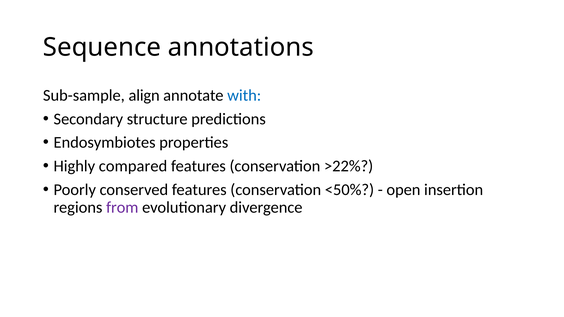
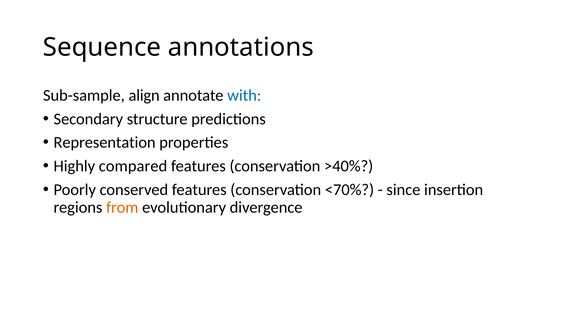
Endosymbiotes: Endosymbiotes -> Representation
>22%: >22% -> >40%
<50%: <50% -> <70%
open: open -> since
from colour: purple -> orange
